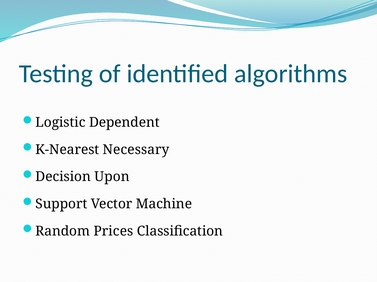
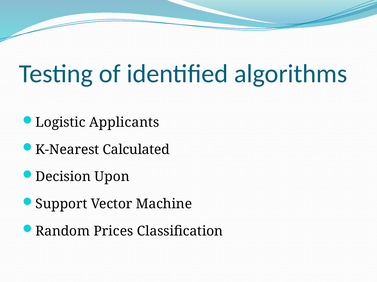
Dependent: Dependent -> Applicants
Necessary: Necessary -> Calculated
